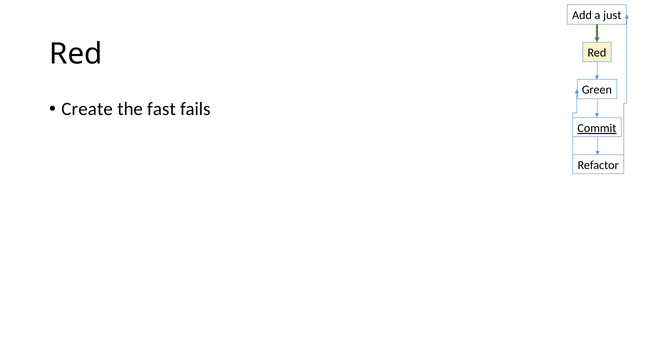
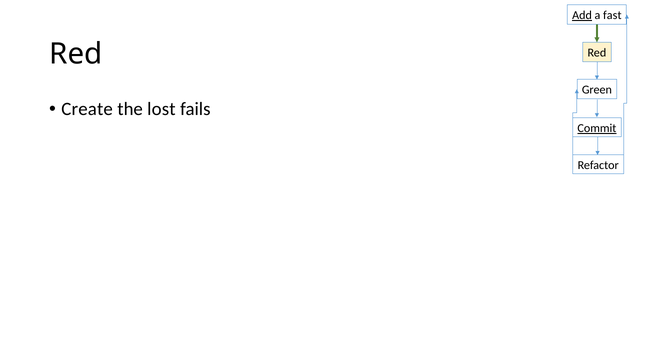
Add underline: none -> present
just: just -> fast
fast: fast -> lost
